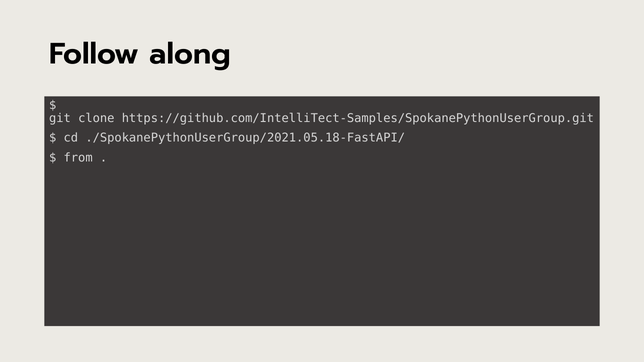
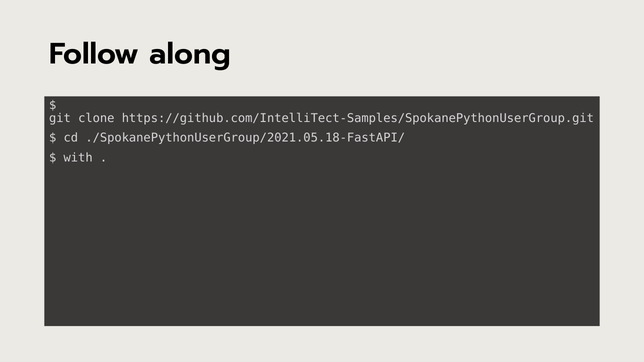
from: from -> with
